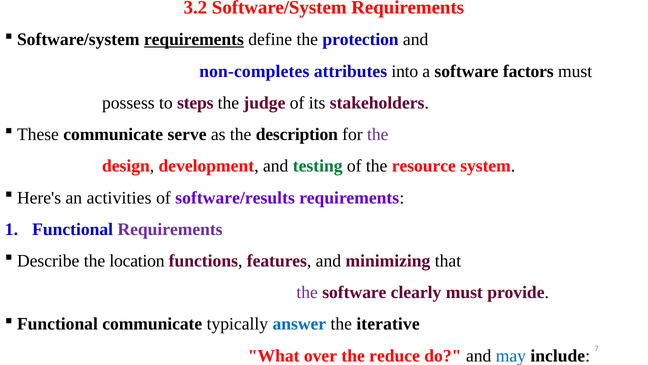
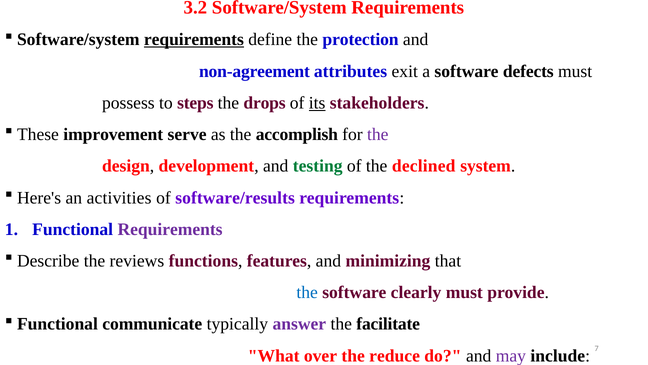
non-completes: non-completes -> non-agreement
into: into -> exit
factors: factors -> defects
judge: judge -> drops
its underline: none -> present
communicate at (113, 134): communicate -> improvement
description: description -> accomplish
resource: resource -> declined
location: location -> reviews
the at (307, 292) colour: purple -> blue
answer colour: blue -> purple
iterative: iterative -> facilitate
may colour: blue -> purple
